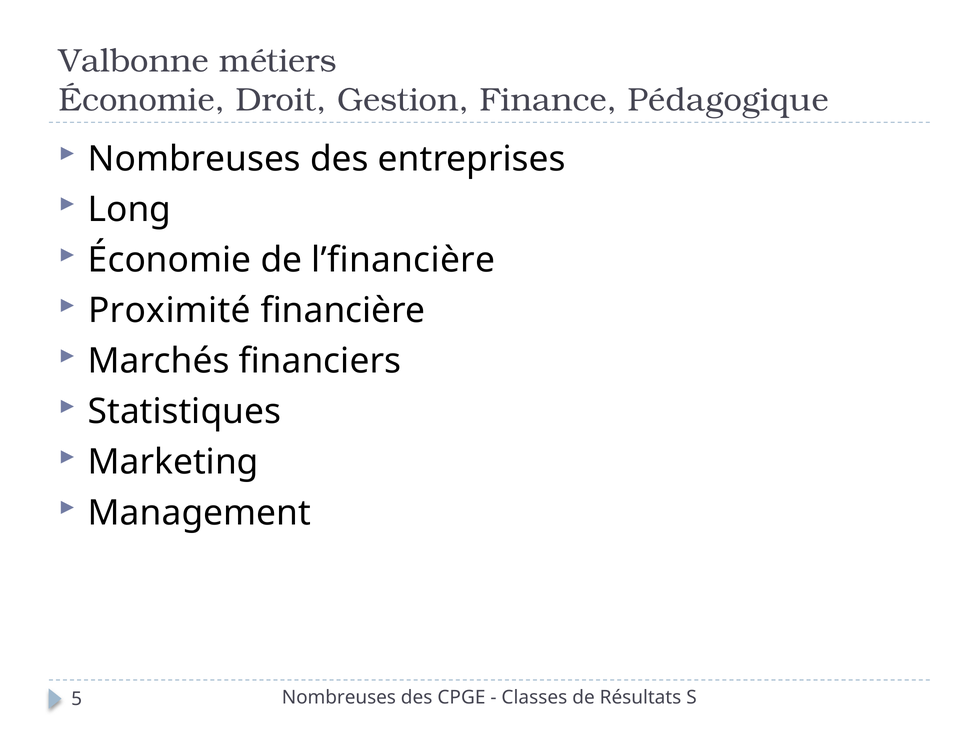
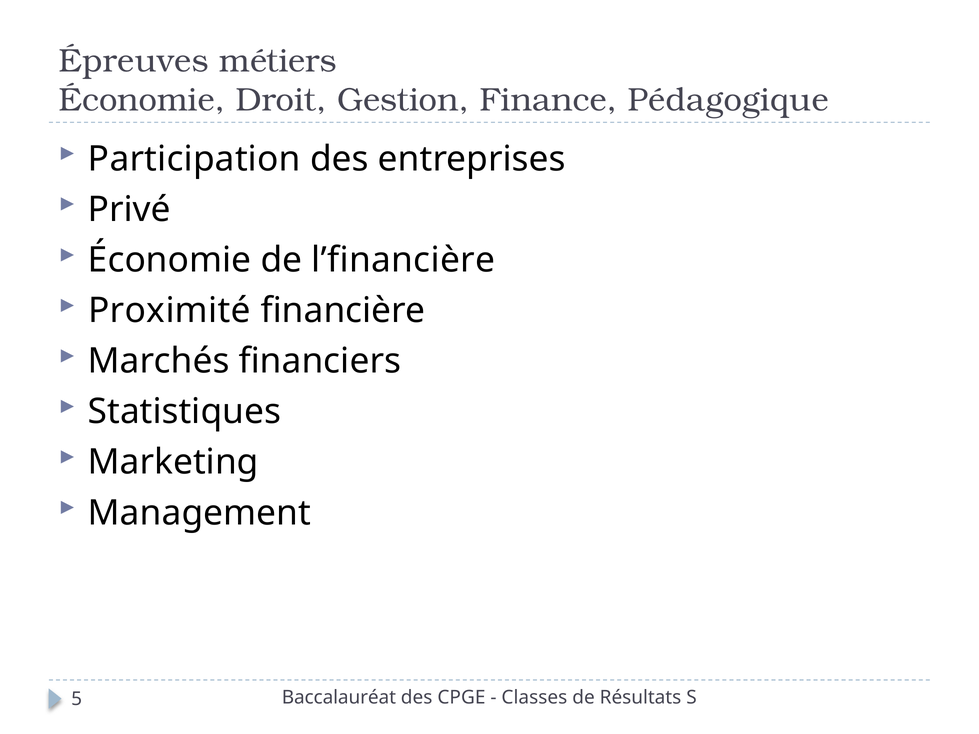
Valbonne: Valbonne -> Épreuves
Nombreuses at (194, 159): Nombreuses -> Participation
Long: Long -> Privé
Nombreuses at (339, 698): Nombreuses -> Baccalauréat
